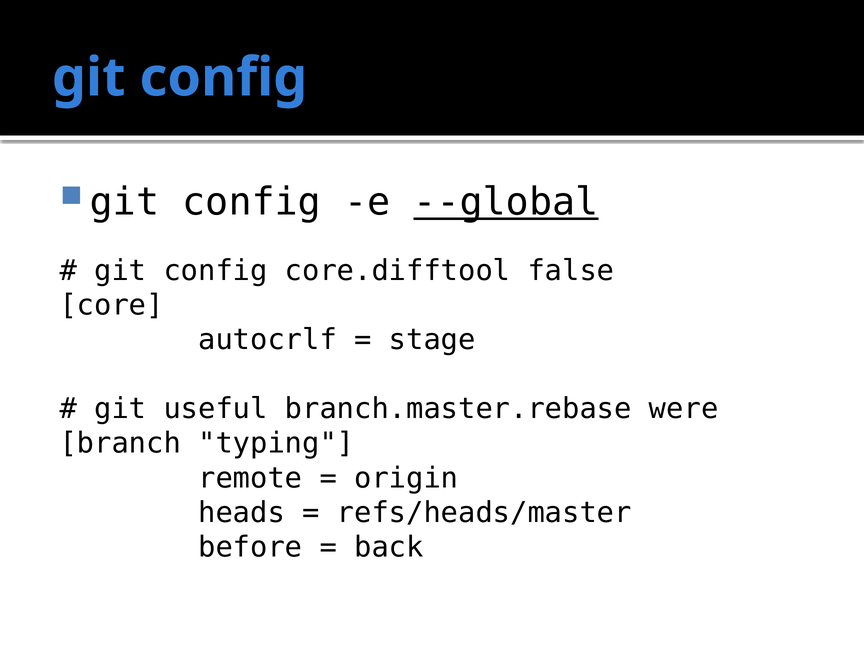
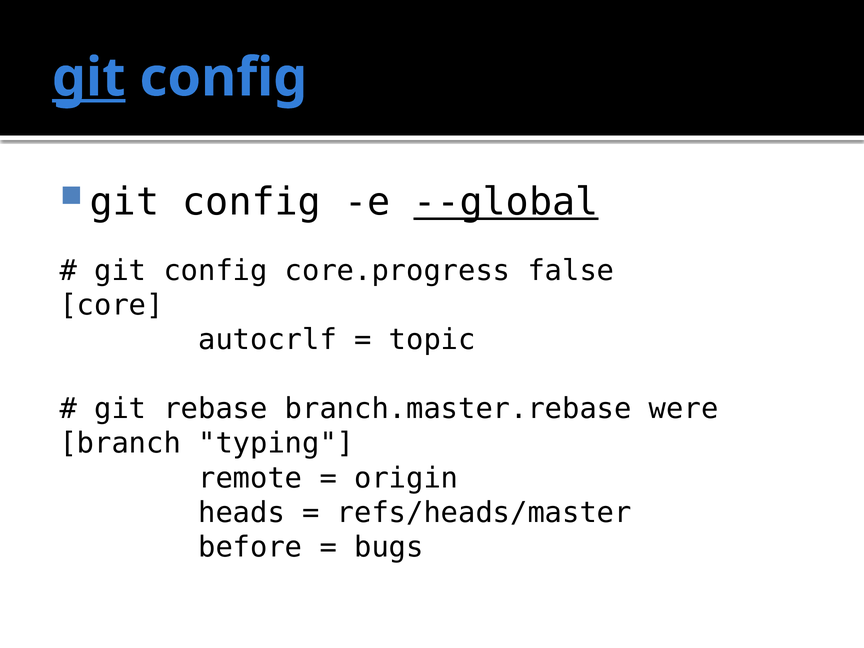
git at (89, 78) underline: none -> present
core.difftool: core.difftool -> core.progress
stage: stage -> topic
useful: useful -> rebase
back: back -> bugs
